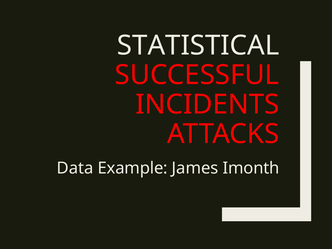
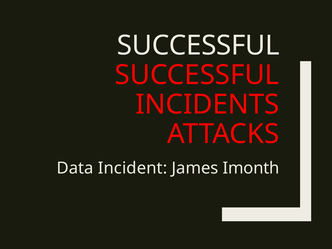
STATISTICAL at (198, 45): STATISTICAL -> SUCCESSFUL
Example: Example -> Incident
